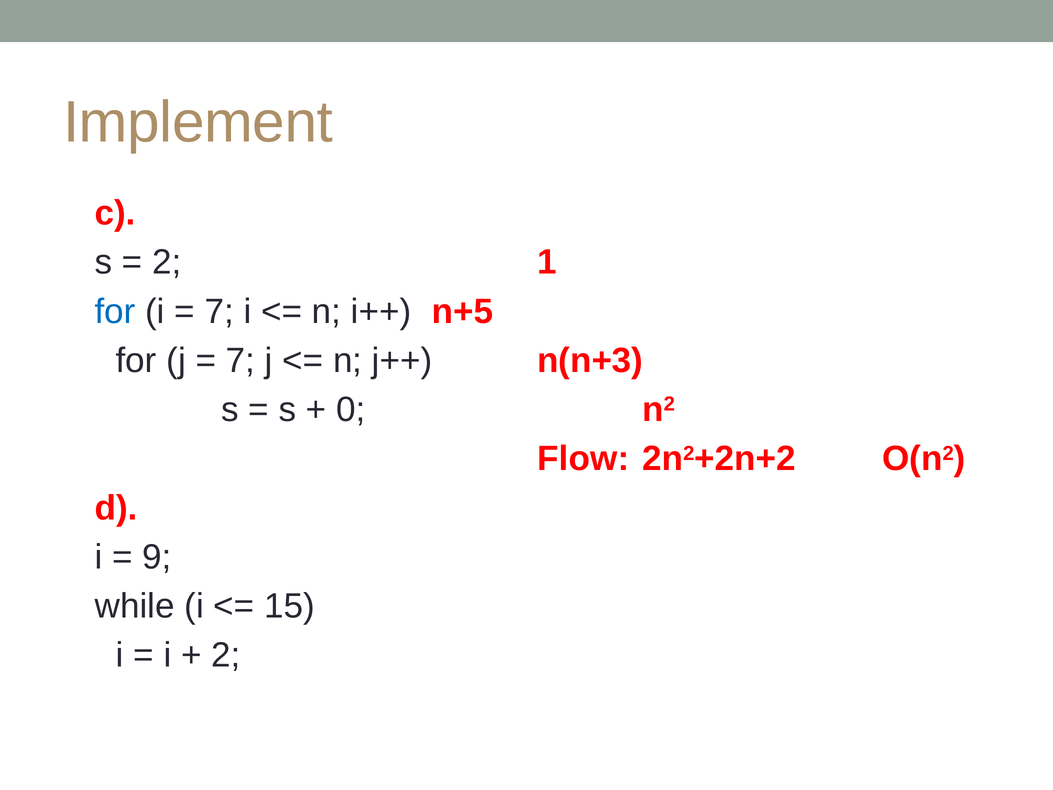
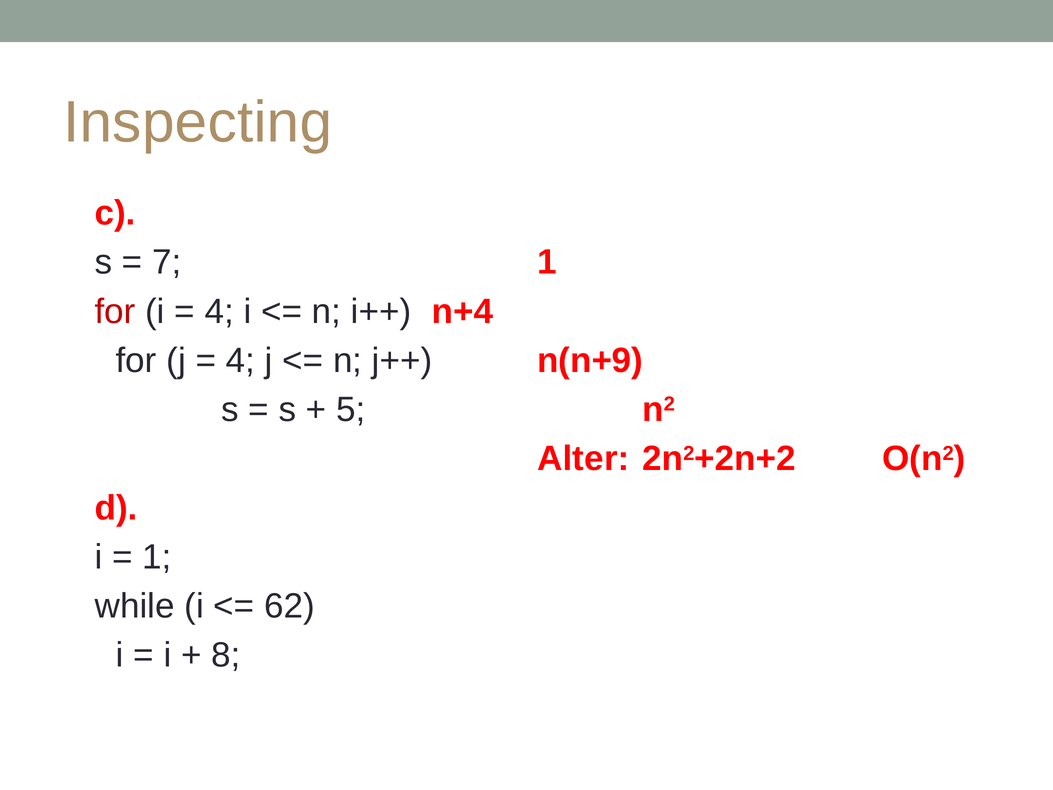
Implement: Implement -> Inspecting
2 at (167, 262): 2 -> 7
for at (115, 311) colour: blue -> red
7 at (219, 311): 7 -> 4
n+5: n+5 -> n+4
7 at (240, 360): 7 -> 4
n(n+3: n(n+3 -> n(n+9
0: 0 -> 5
Flow: Flow -> Alter
9 at (157, 557): 9 -> 1
15: 15 -> 62
2 at (226, 655): 2 -> 8
